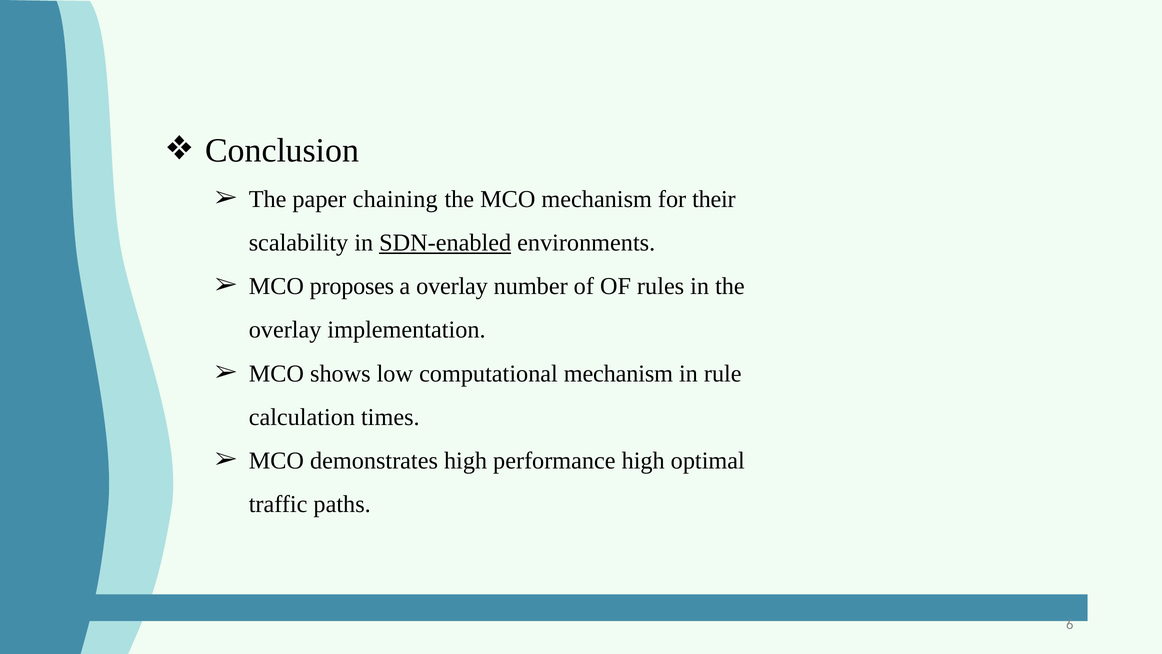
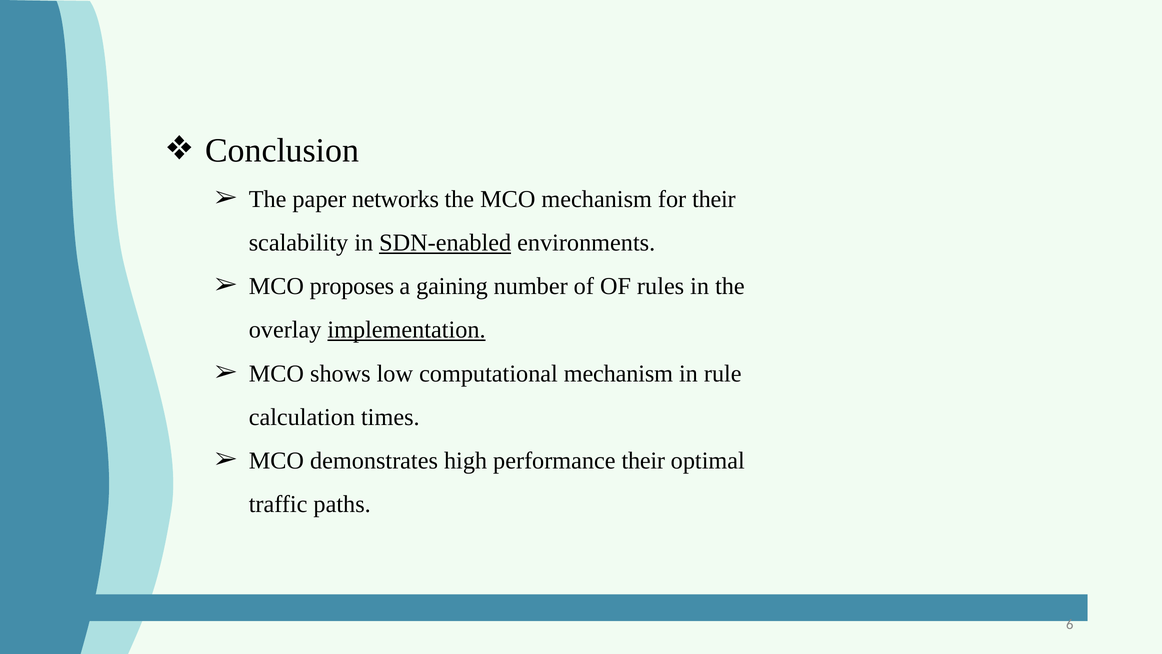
chaining: chaining -> networks
a overlay: overlay -> gaining
implementation underline: none -> present
performance high: high -> their
